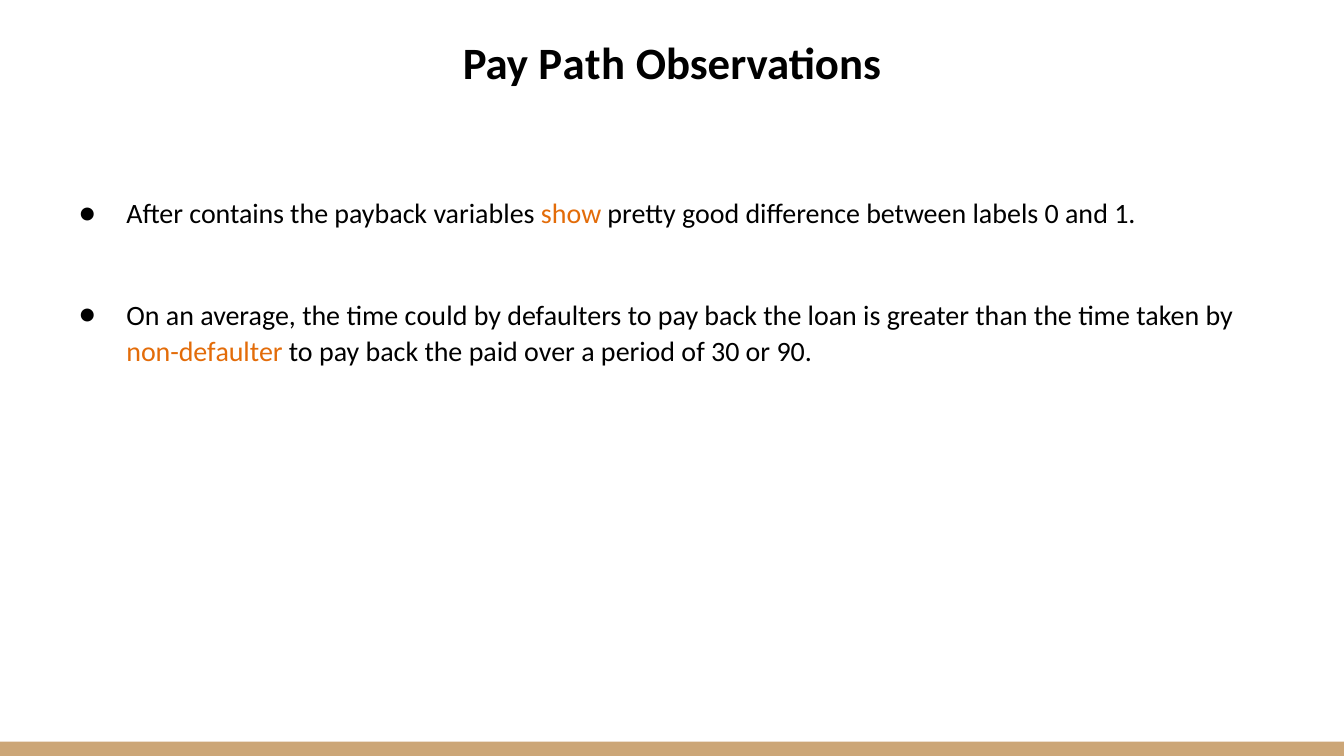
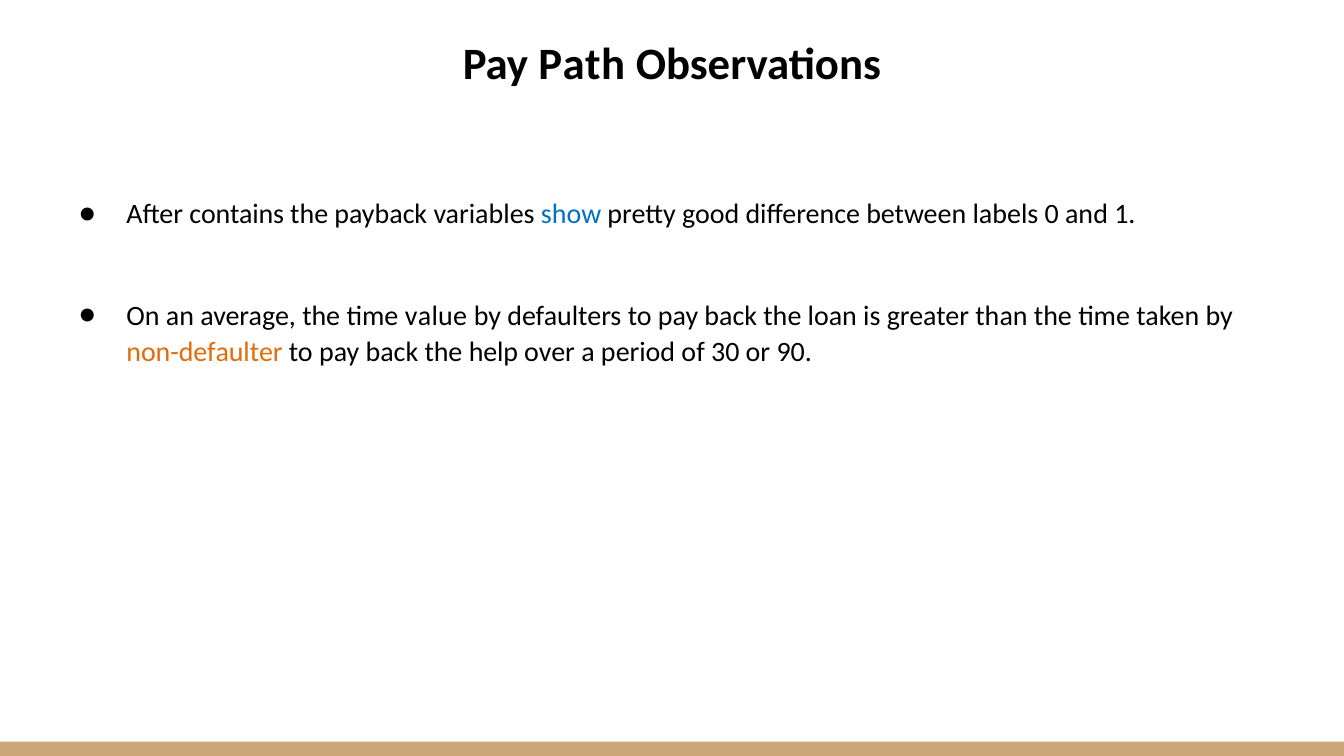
show colour: orange -> blue
could: could -> value
paid: paid -> help
